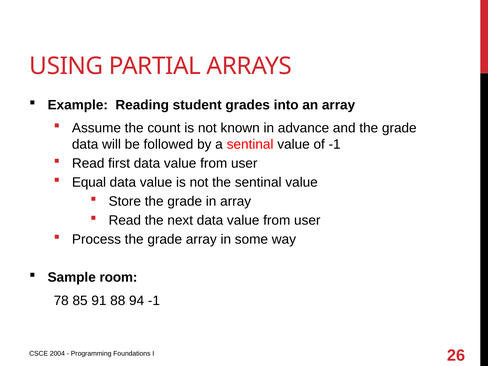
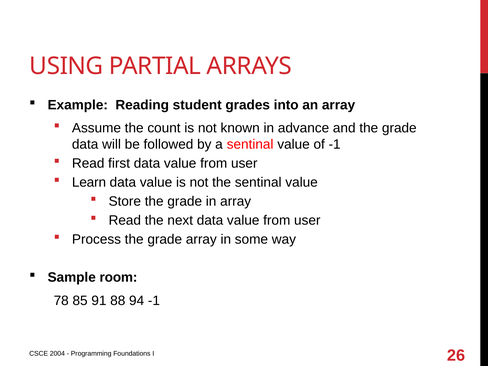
Equal: Equal -> Learn
